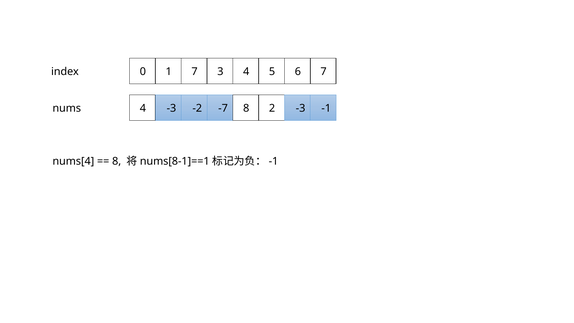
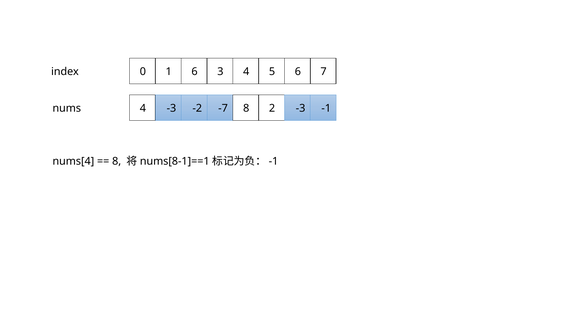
1 7: 7 -> 6
